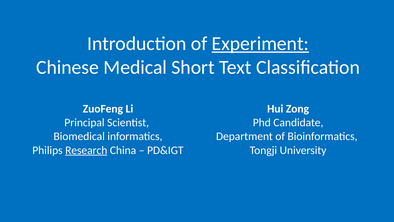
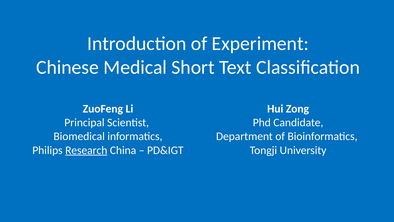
Experiment underline: present -> none
